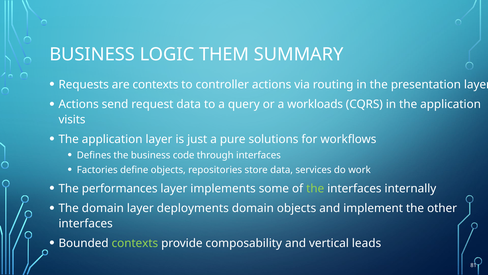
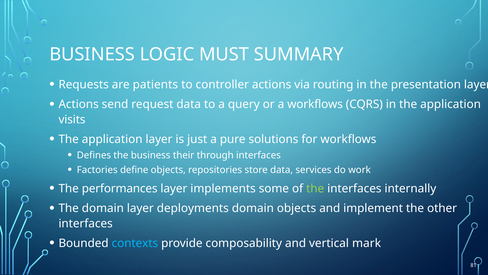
THEM: THEM -> MUST
are contexts: contexts -> patients
a workloads: workloads -> workflows
code: code -> their
contexts at (135, 243) colour: light green -> light blue
leads: leads -> mark
